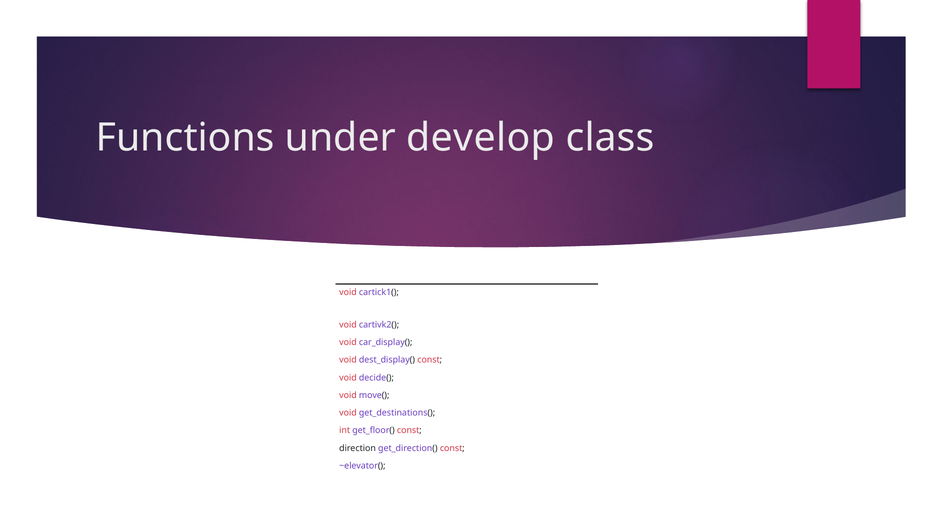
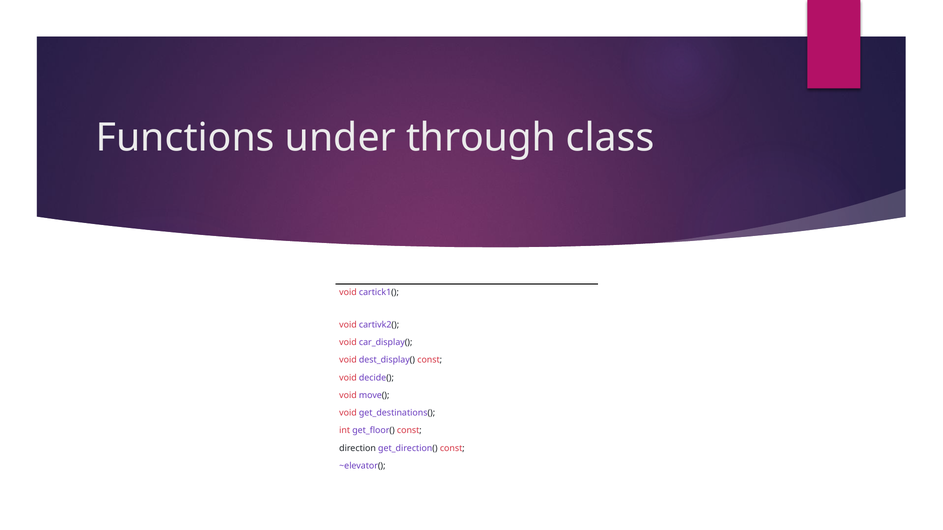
develop: develop -> through
